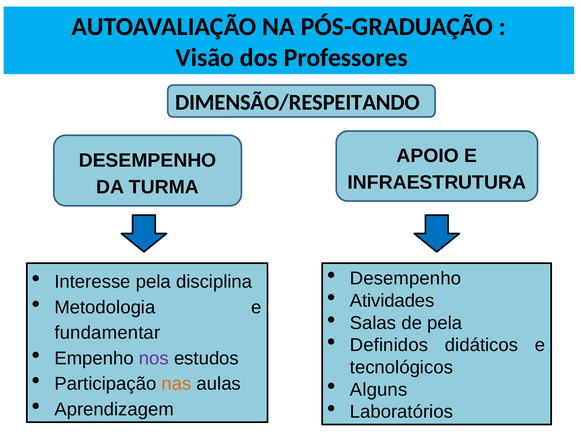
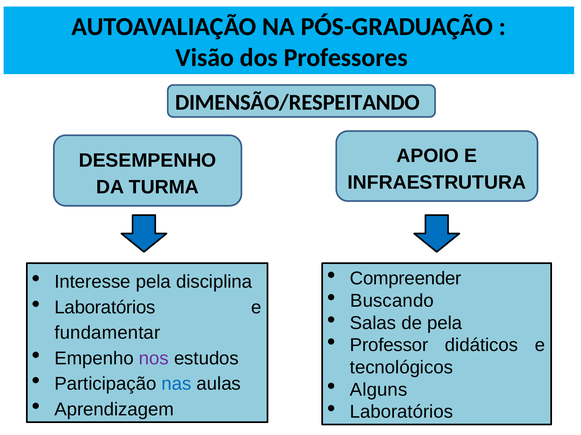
Desempenho at (406, 279): Desempenho -> Compreender
Atividades: Atividades -> Buscando
Metodologia at (105, 308): Metodologia -> Laboratórios
Definidos: Definidos -> Professor
nas colour: orange -> blue
